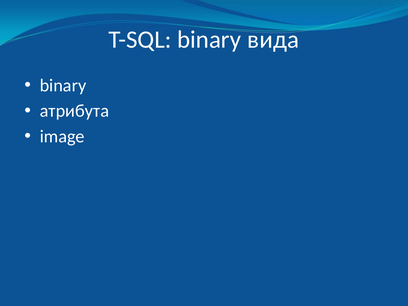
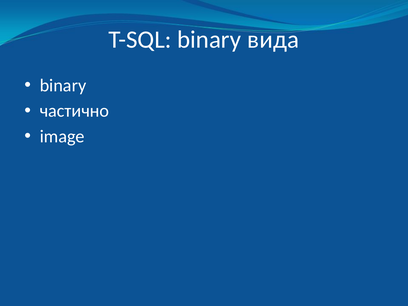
атрибута: атрибута -> частично
